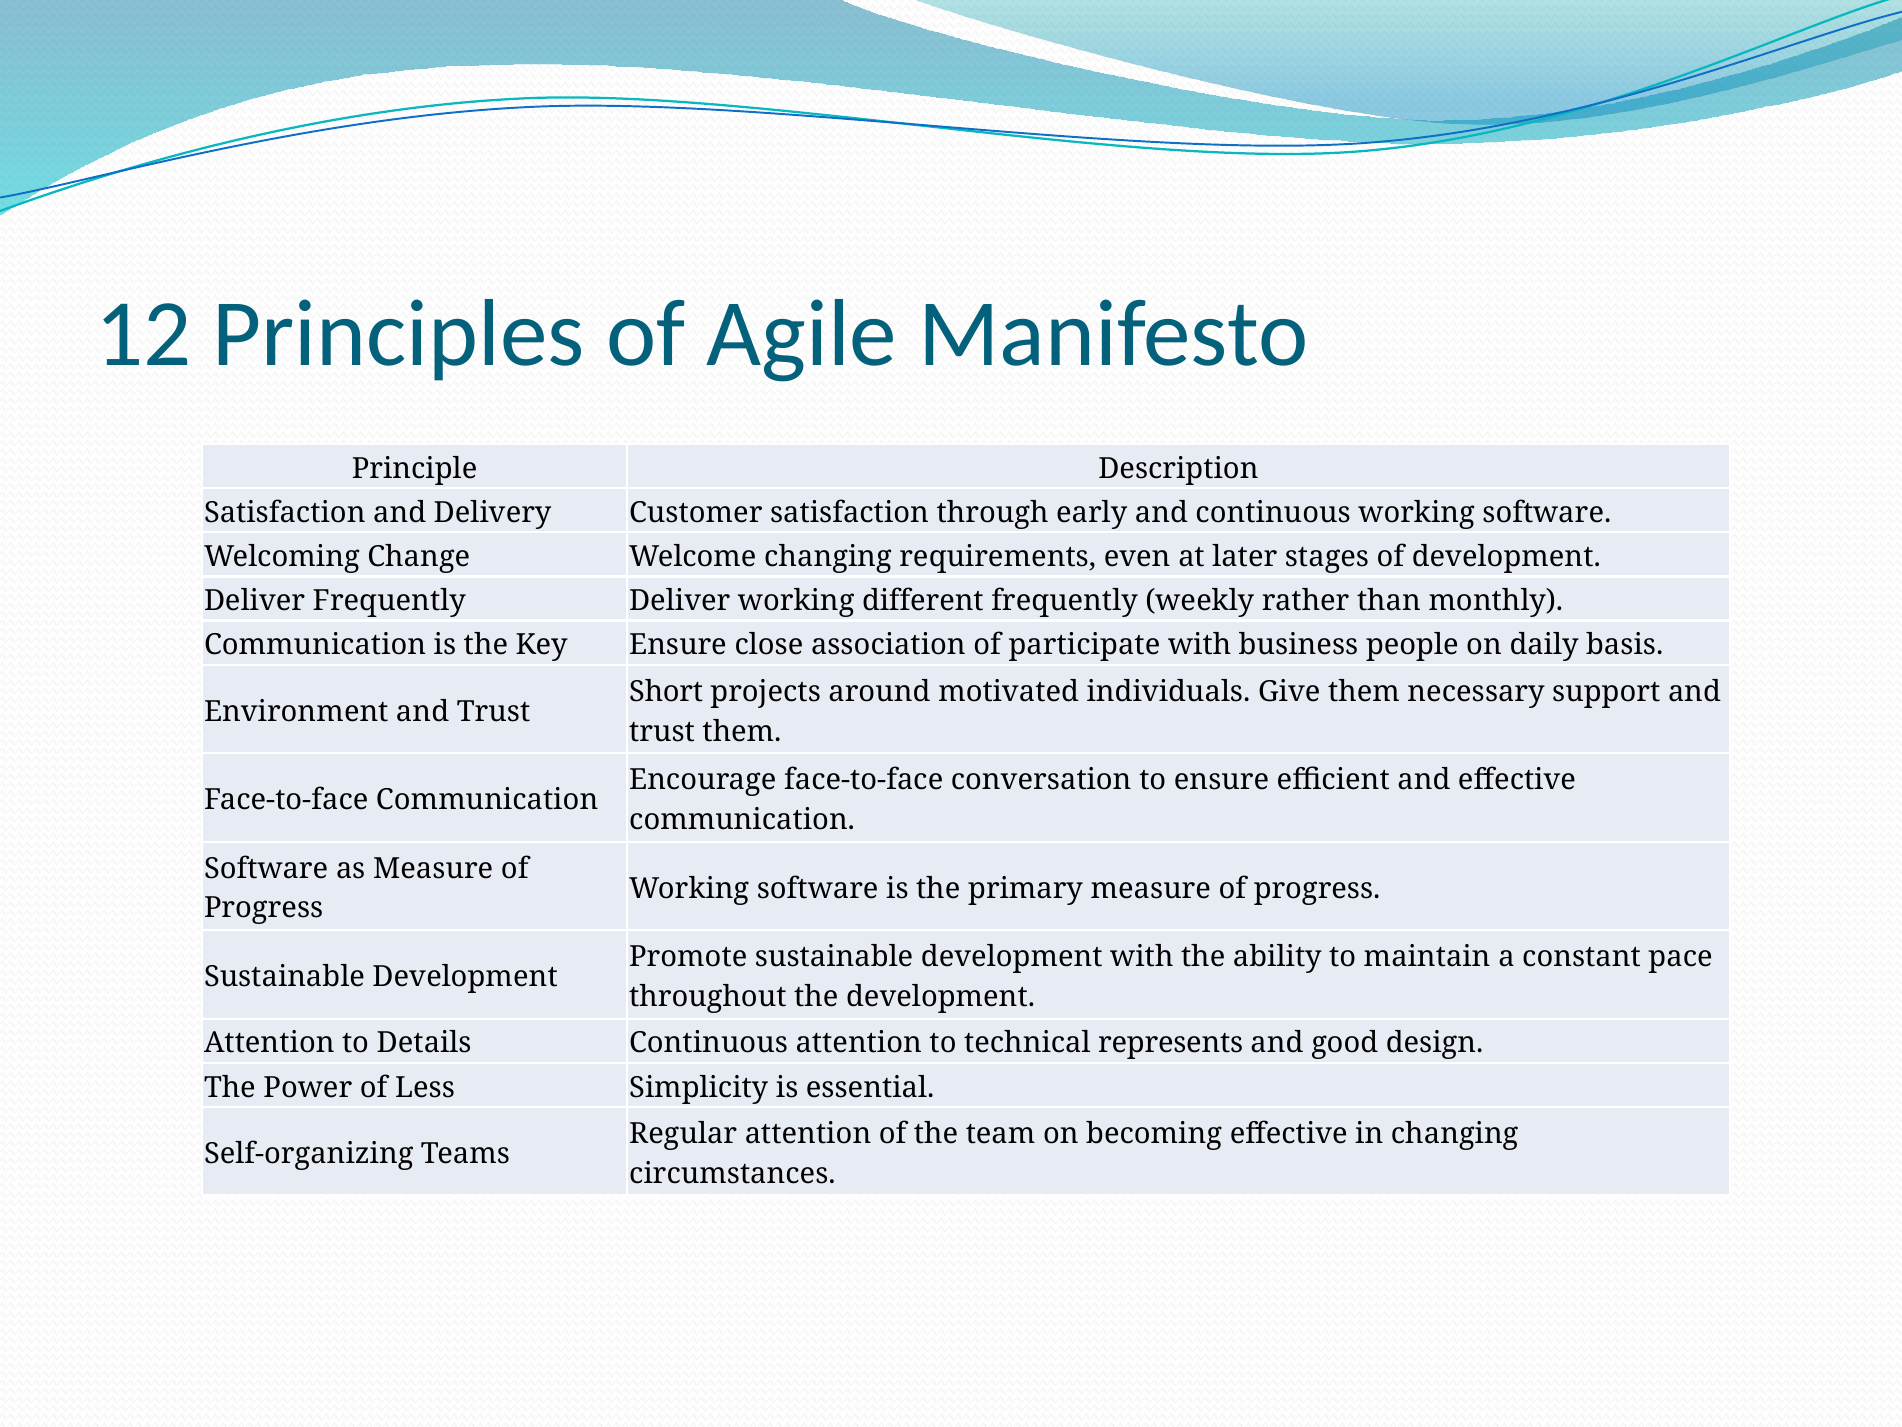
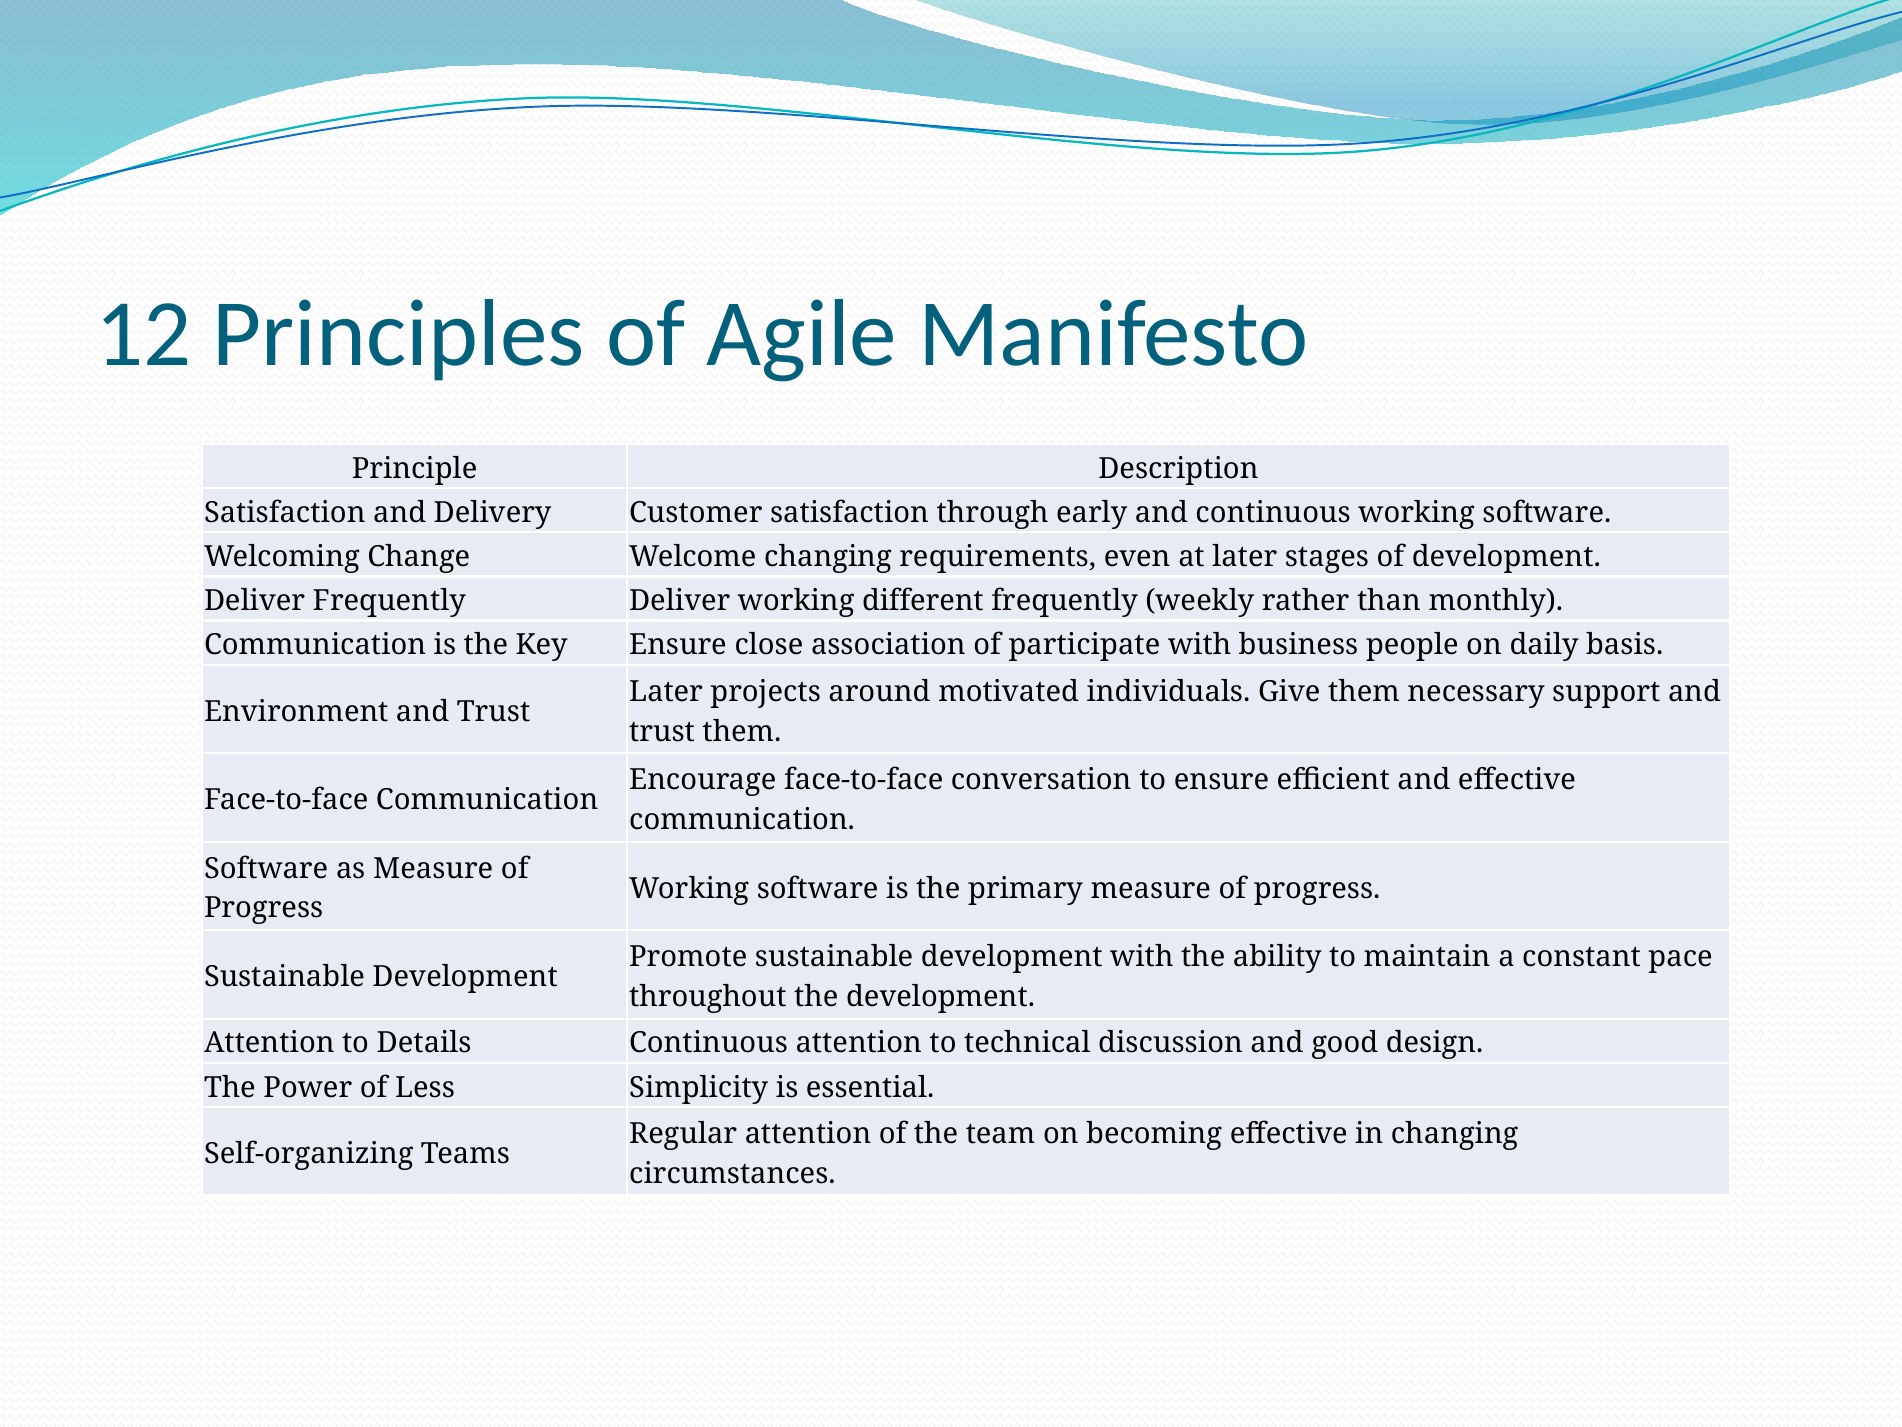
Short at (666, 692): Short -> Later
represents: represents -> discussion
